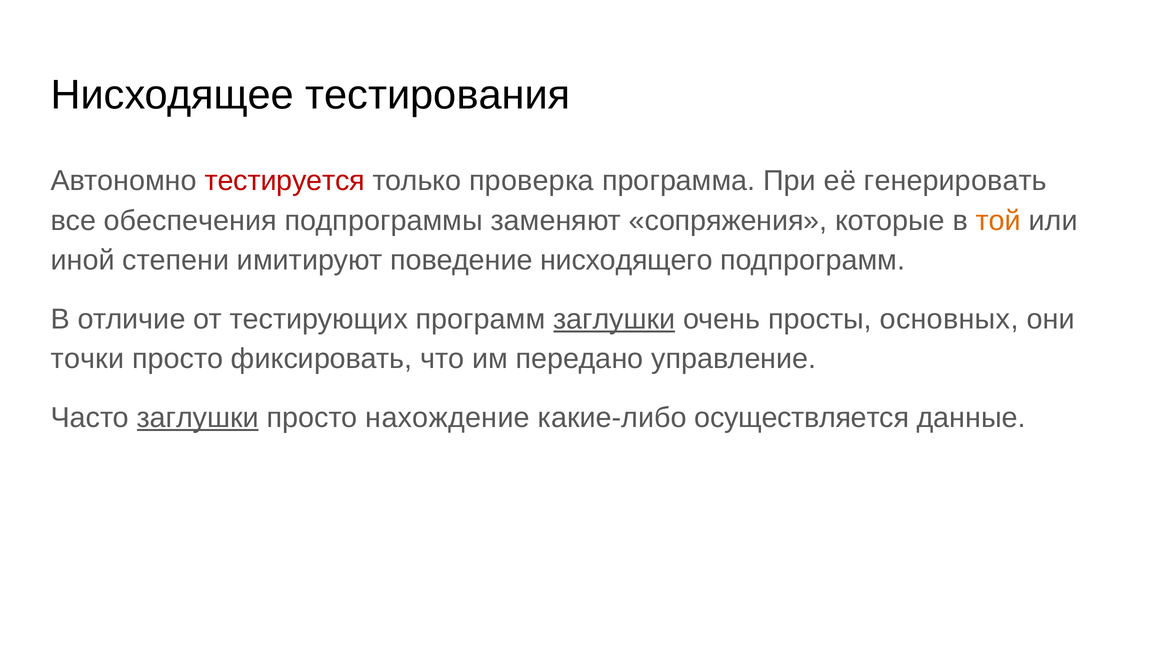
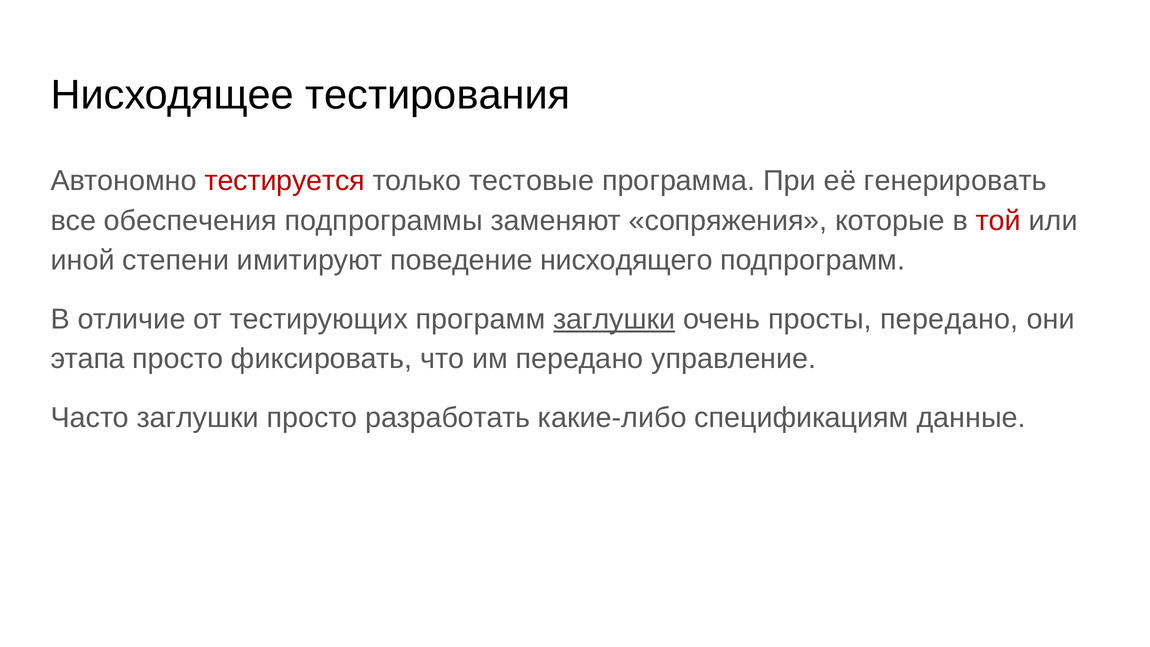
проверка: проверка -> тестовые
той colour: orange -> red
просты основных: основных -> передано
точки: точки -> этапа
заглушки at (198, 417) underline: present -> none
нахождение: нахождение -> разработать
осуществляется: осуществляется -> спецификациям
